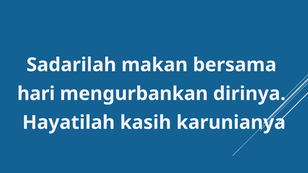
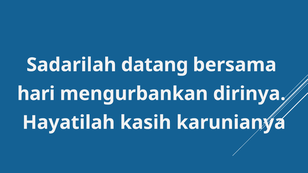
makan: makan -> datang
